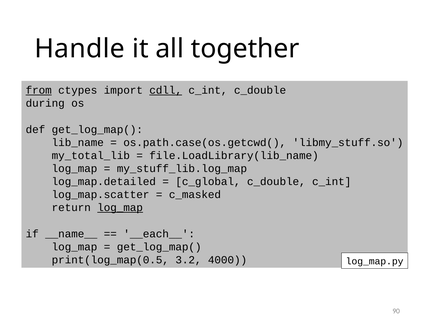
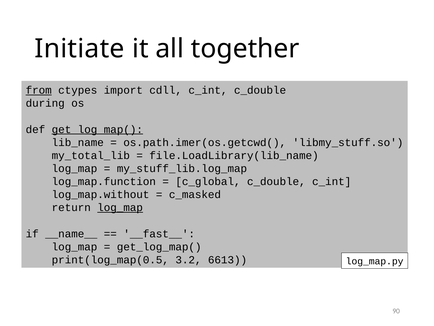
Handle: Handle -> Initiate
cdll underline: present -> none
get_log_map( at (97, 129) underline: none -> present
os.path.case(os.getcwd(: os.path.case(os.getcwd( -> os.path.imer(os.getcwd(
log_map.detailed: log_map.detailed -> log_map.function
log_map.scatter: log_map.scatter -> log_map.without
__each__: __each__ -> __fast__
4000: 4000 -> 6613
